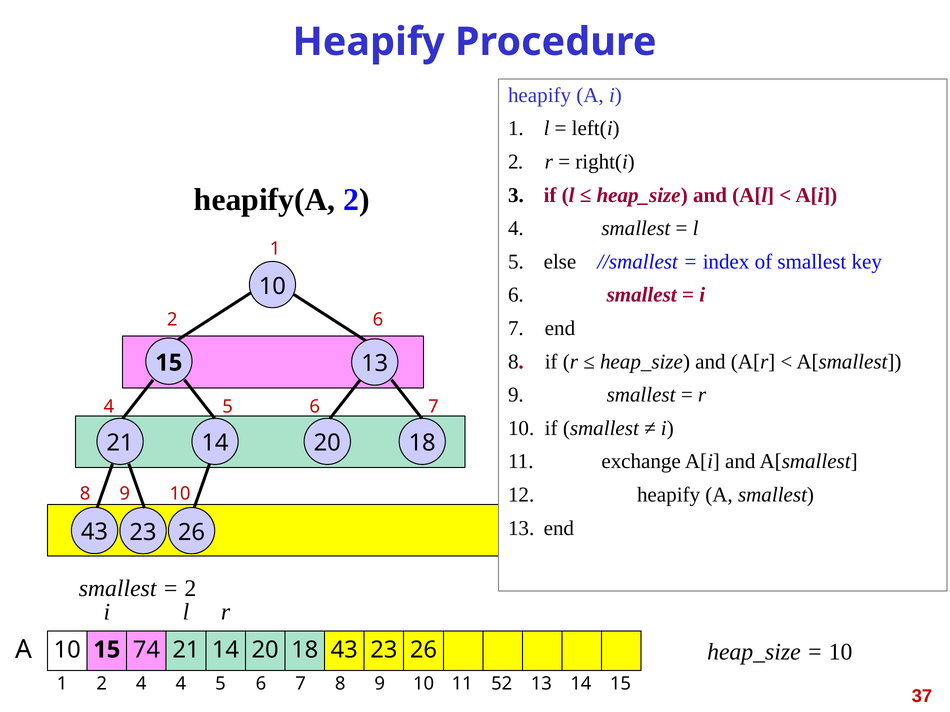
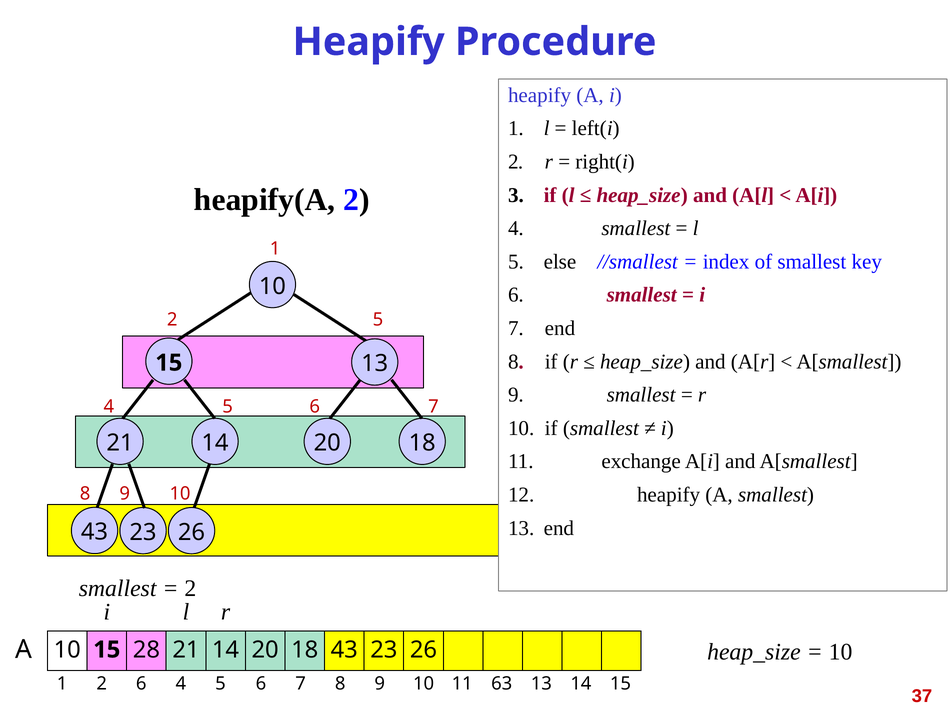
2 6: 6 -> 5
74: 74 -> 28
2 4: 4 -> 6
52: 52 -> 63
